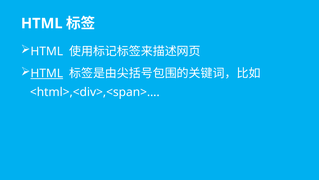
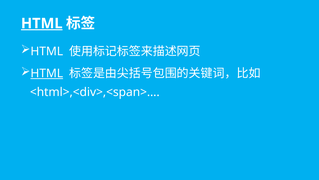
HTML at (42, 23) underline: none -> present
